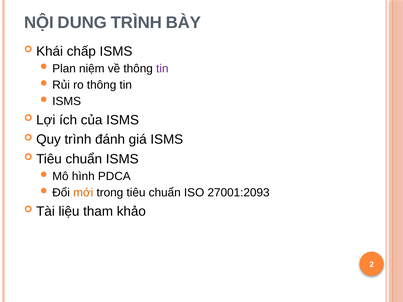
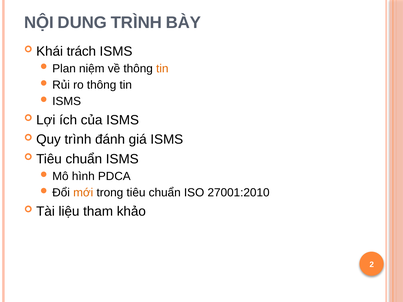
chấp: chấp -> trách
tin at (162, 69) colour: purple -> orange
27001:2093: 27001:2093 -> 27001:2010
